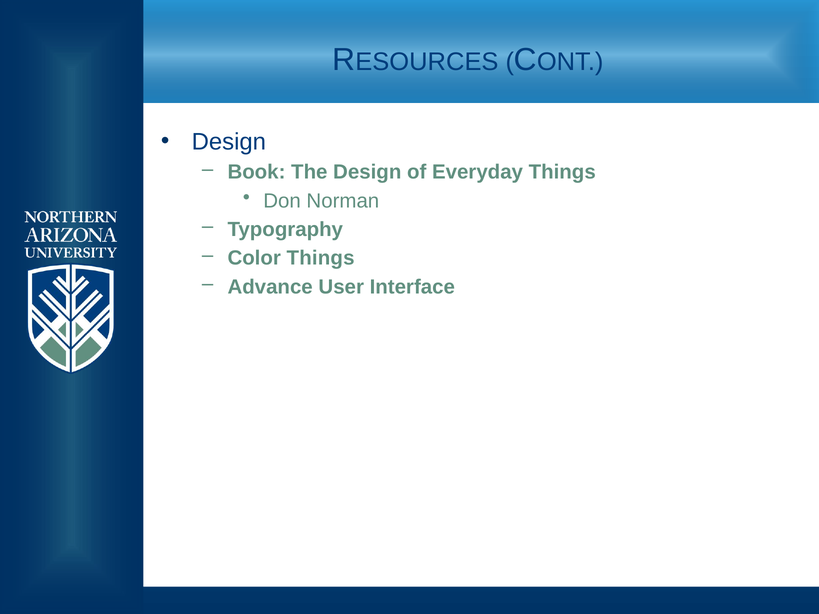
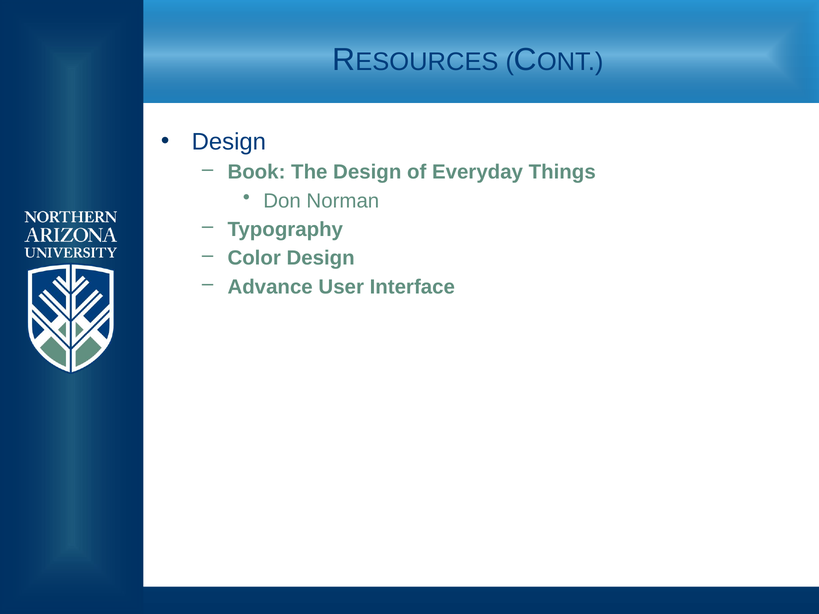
Color Things: Things -> Design
